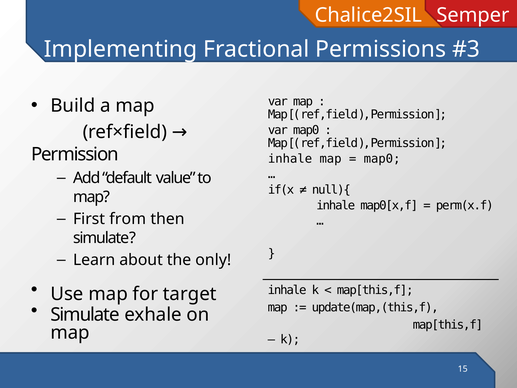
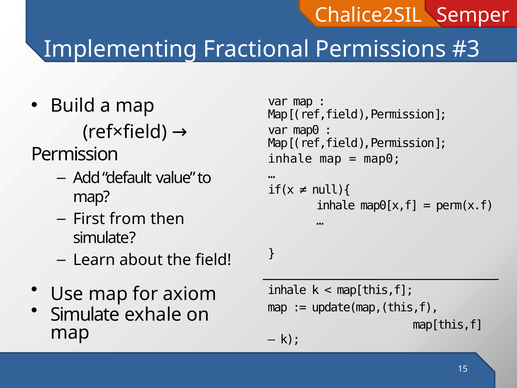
only: only -> field
target: target -> axiom
